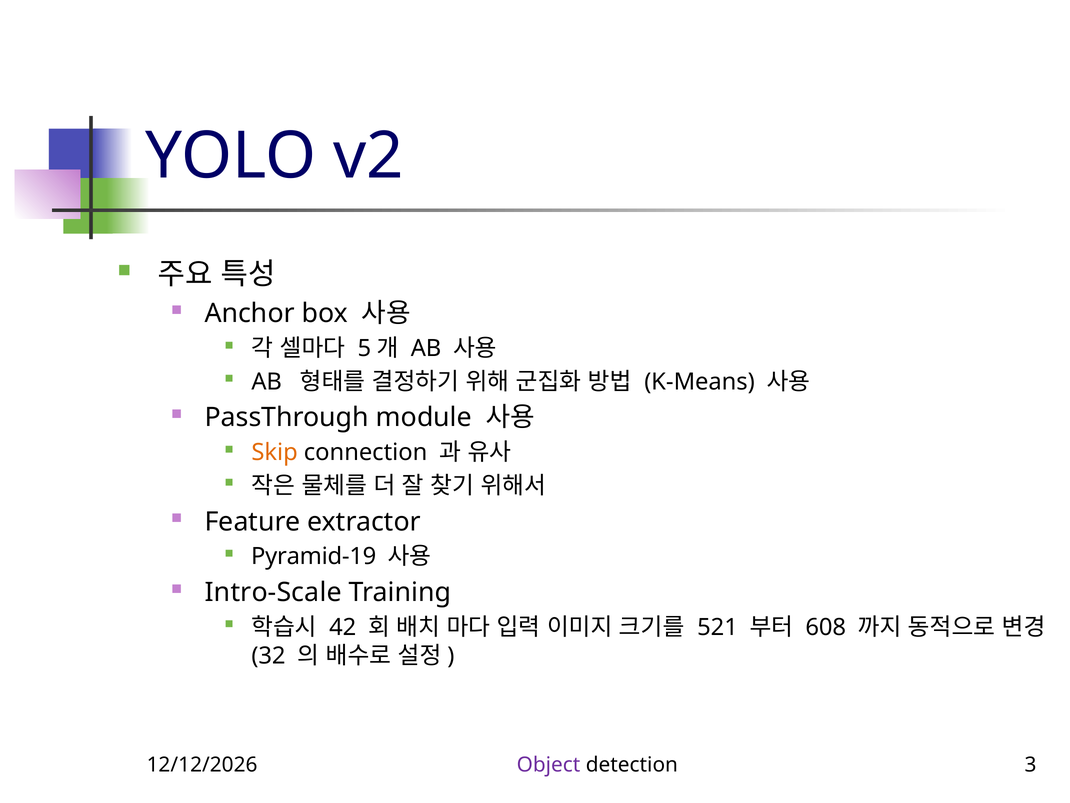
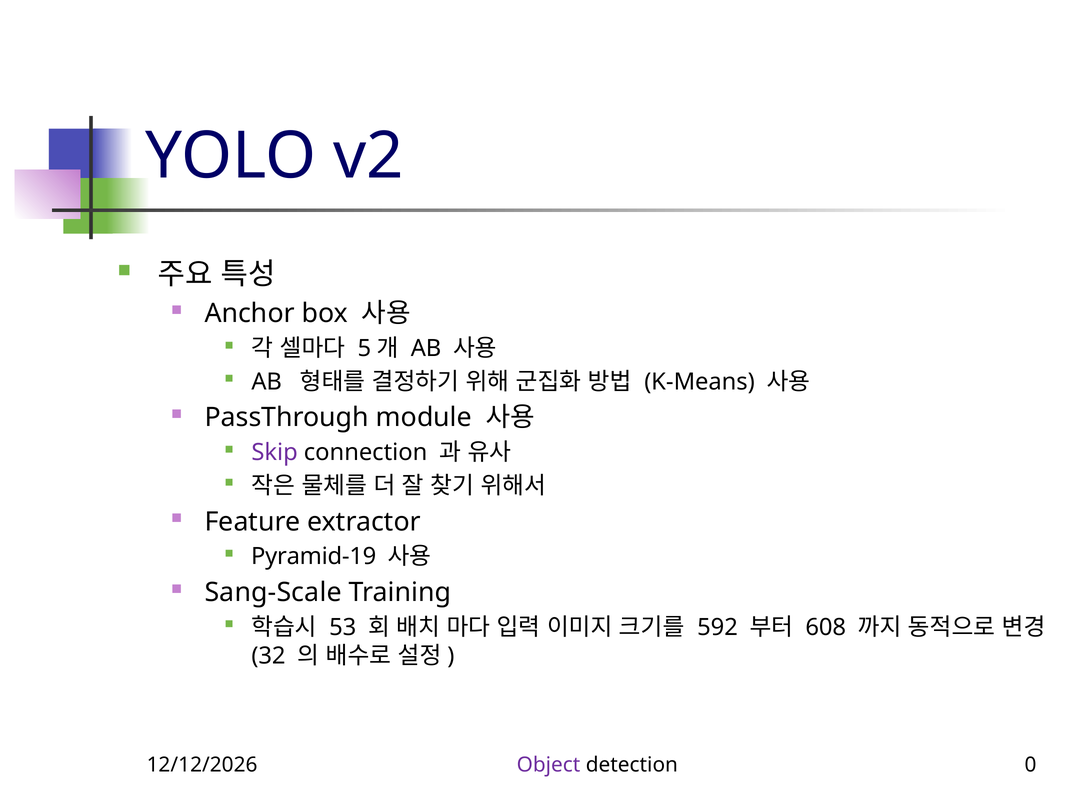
Skip colour: orange -> purple
Intro-Scale: Intro-Scale -> Sang-Scale
42: 42 -> 53
521: 521 -> 592
3: 3 -> 0
